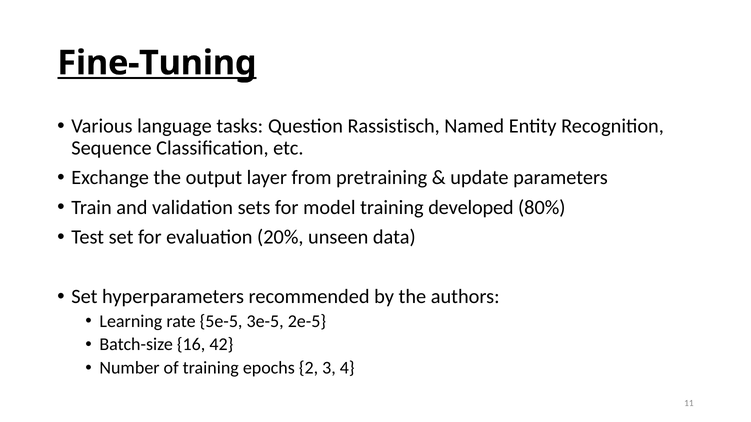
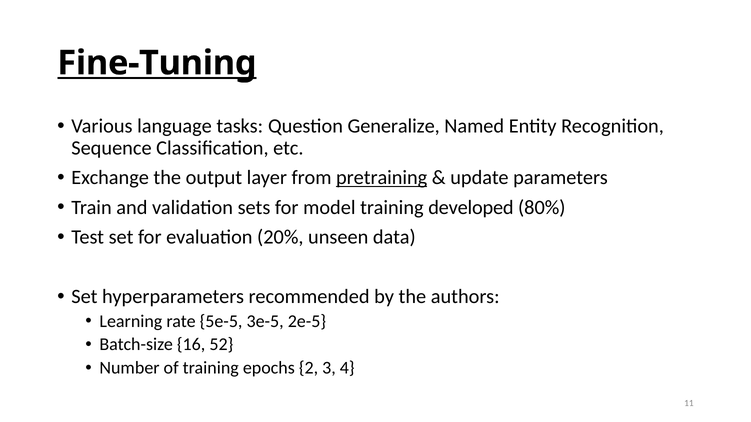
Rassistisch: Rassistisch -> Generalize
pretraining underline: none -> present
42: 42 -> 52
